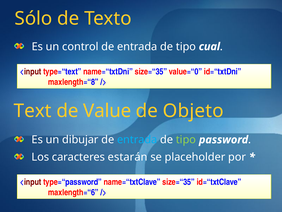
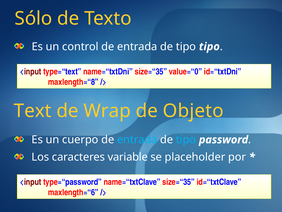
tipo cual: cual -> tipo
Value: Value -> Wrap
dibujar: dibujar -> cuerpo
tipo at (186, 139) colour: light green -> light blue
estarán: estarán -> variable
